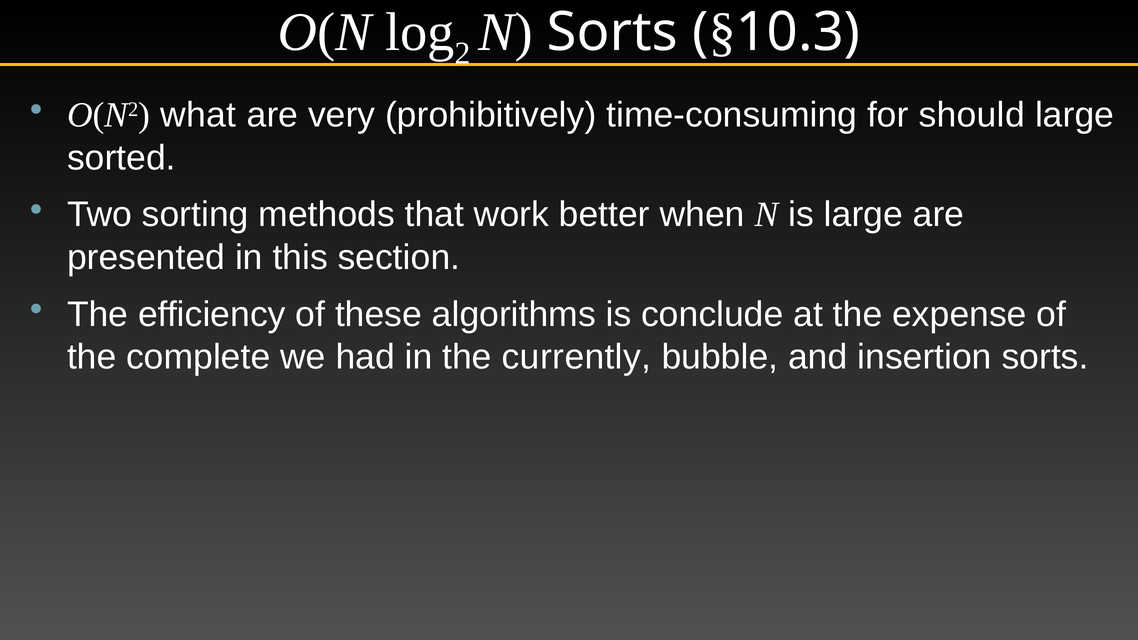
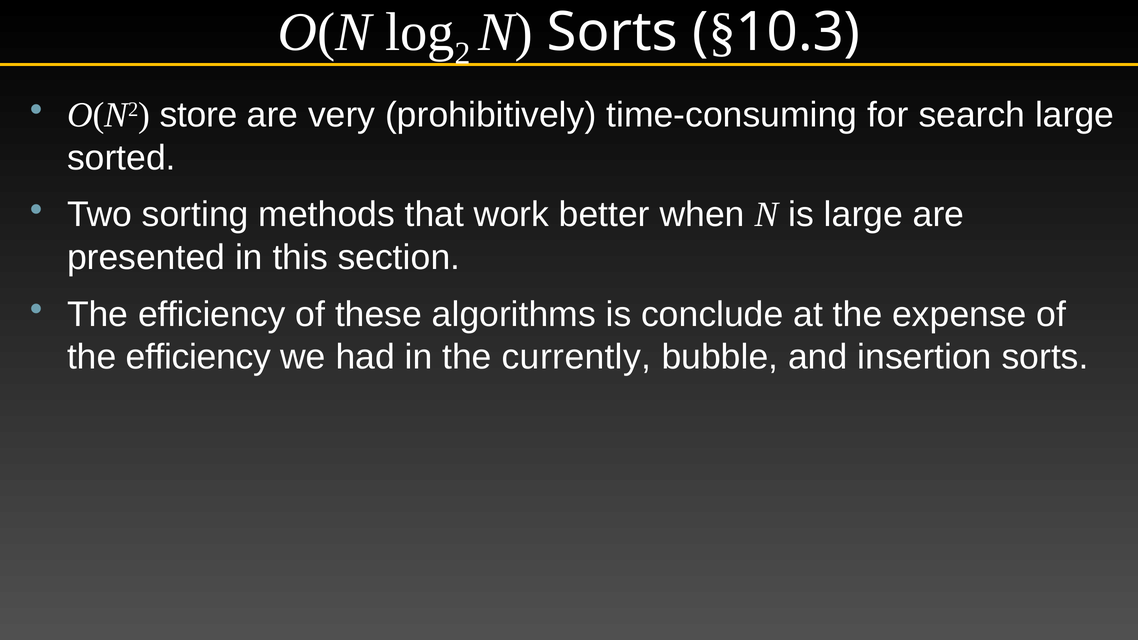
what: what -> store
should: should -> search
complete at (198, 357): complete -> efficiency
